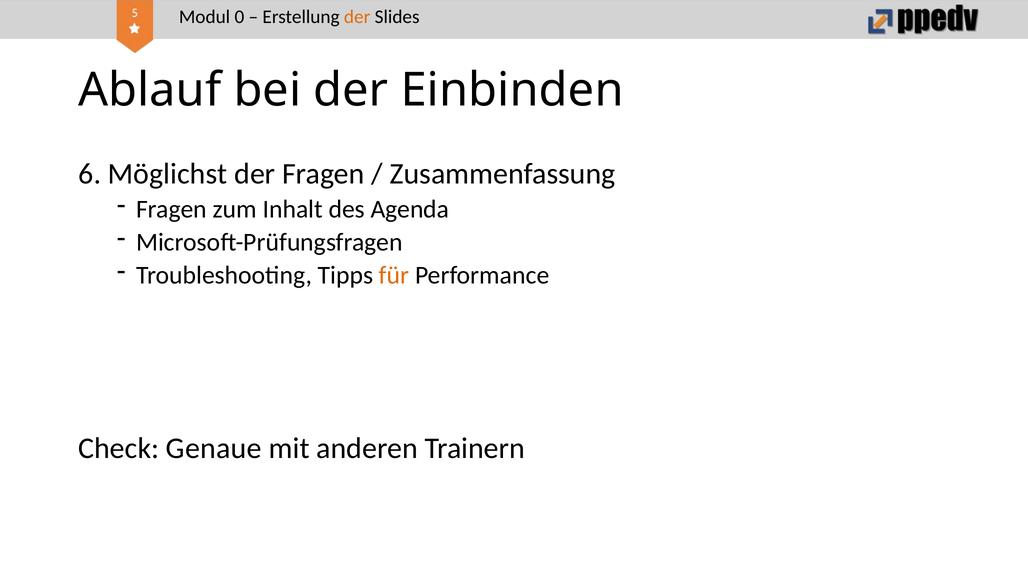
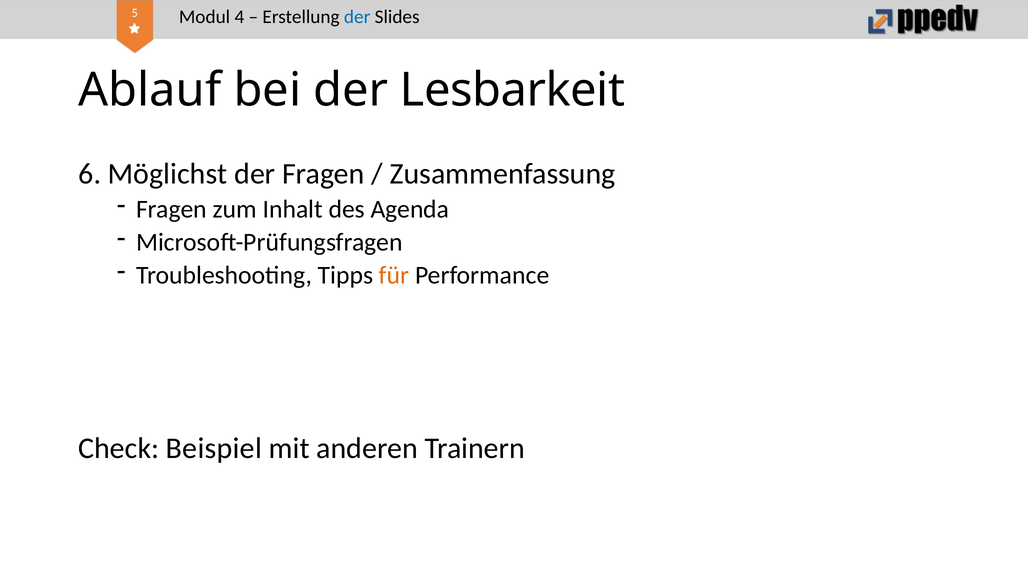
0: 0 -> 4
der at (357, 17) colour: orange -> blue
Einbinden: Einbinden -> Lesbarkeit
Genaue: Genaue -> Beispiel
